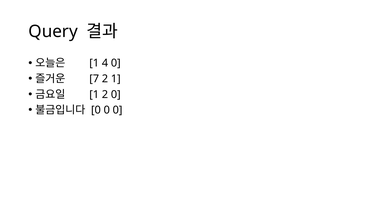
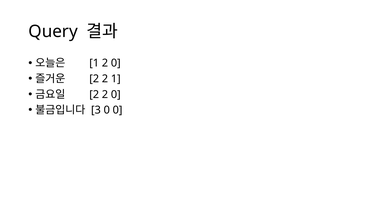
1 4: 4 -> 2
7 at (94, 79): 7 -> 2
1 at (94, 94): 1 -> 2
0 at (96, 110): 0 -> 3
